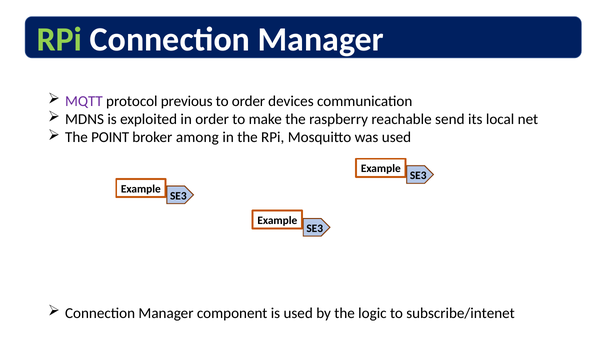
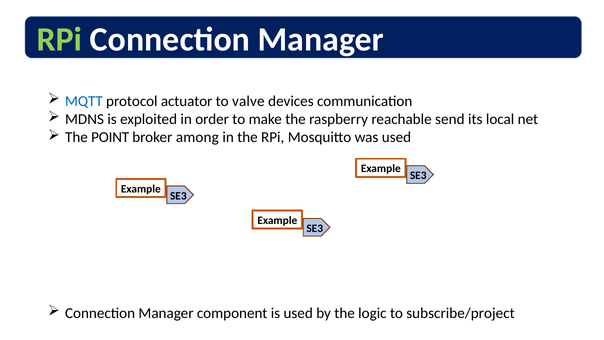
MQTT colour: purple -> blue
previous: previous -> actuator
to order: order -> valve
subscribe/intenet: subscribe/intenet -> subscribe/project
